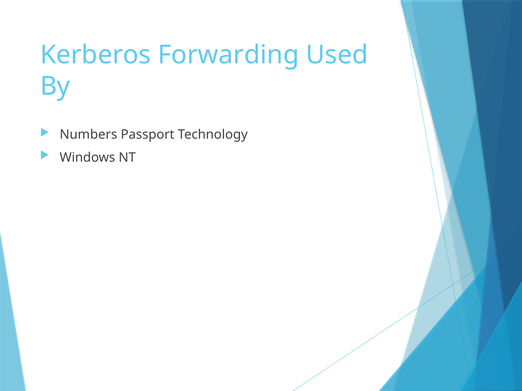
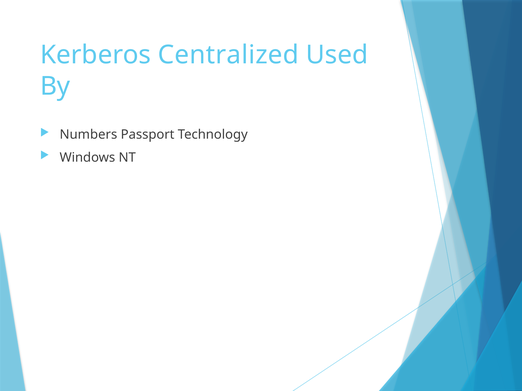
Forwarding: Forwarding -> Centralized
